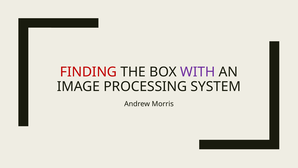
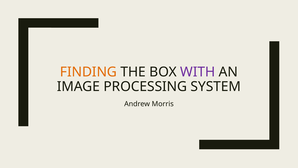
FINDING colour: red -> orange
